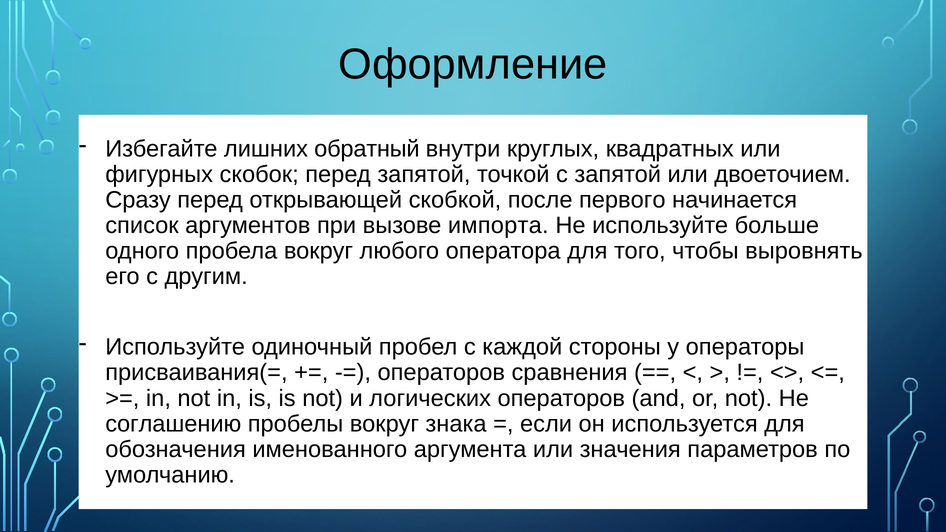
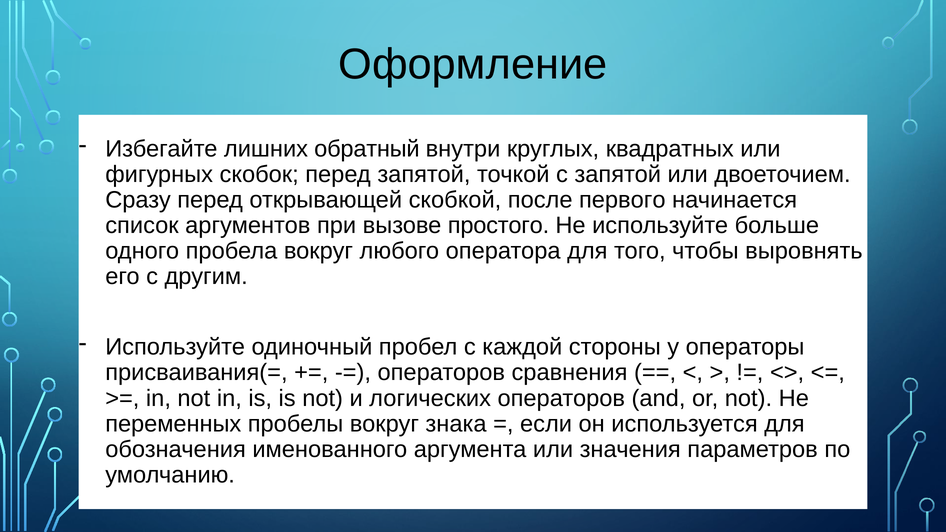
импорта: импорта -> простого
соглашению: соглашению -> переменных
